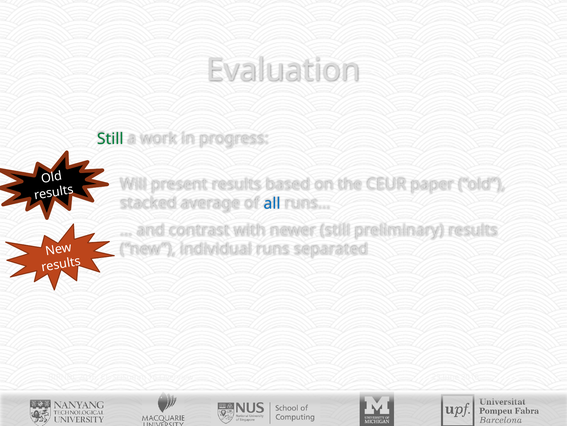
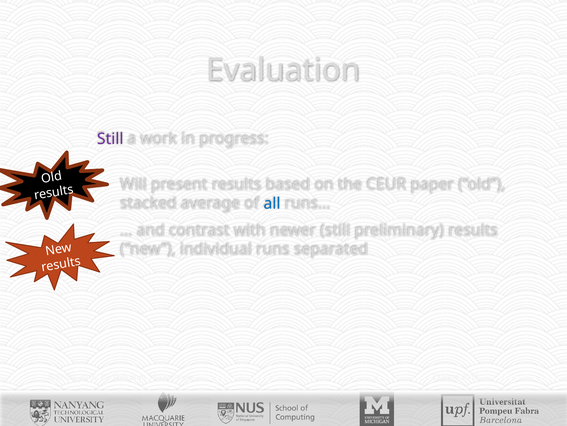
Still at (110, 139) colour: green -> purple
